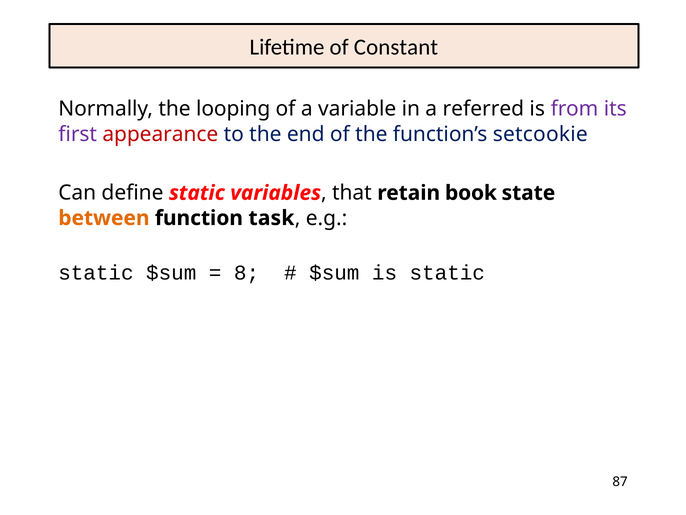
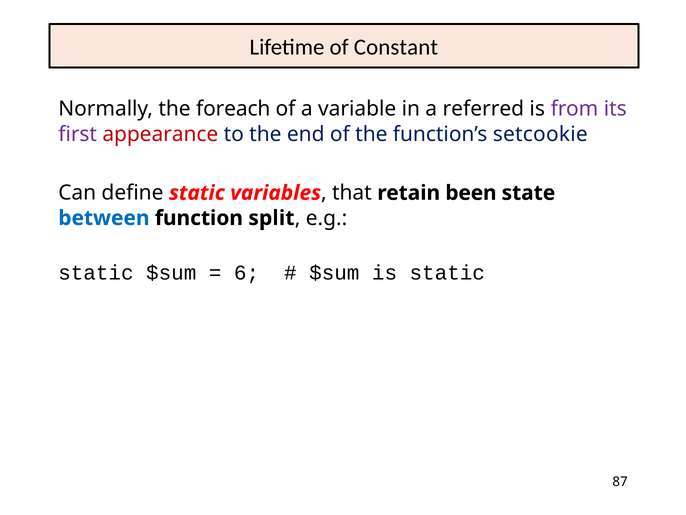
looping: looping -> foreach
book: book -> been
between colour: orange -> blue
task: task -> split
8: 8 -> 6
